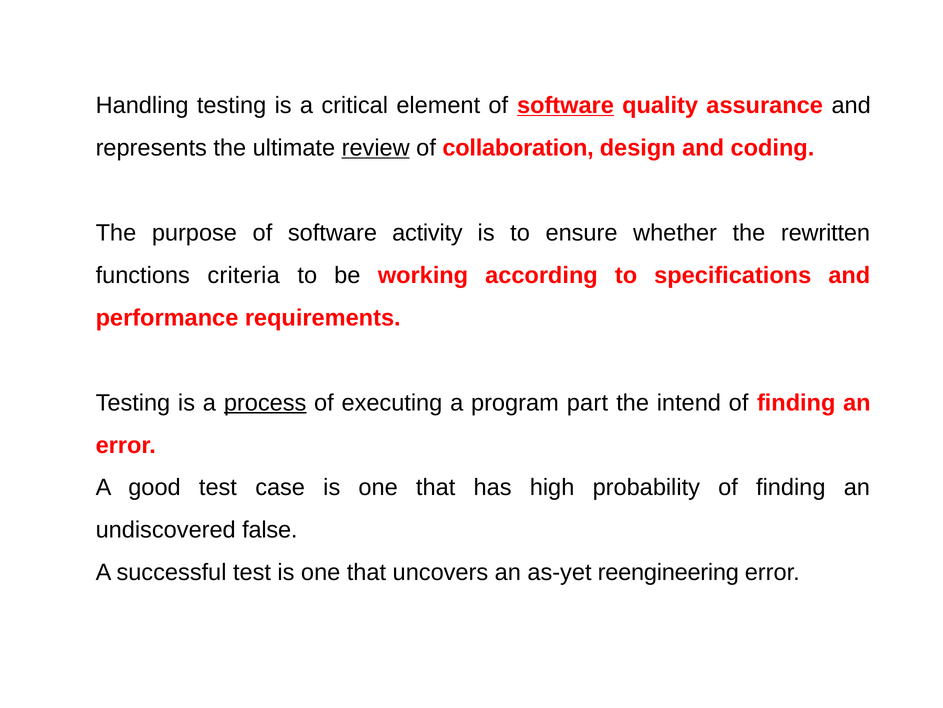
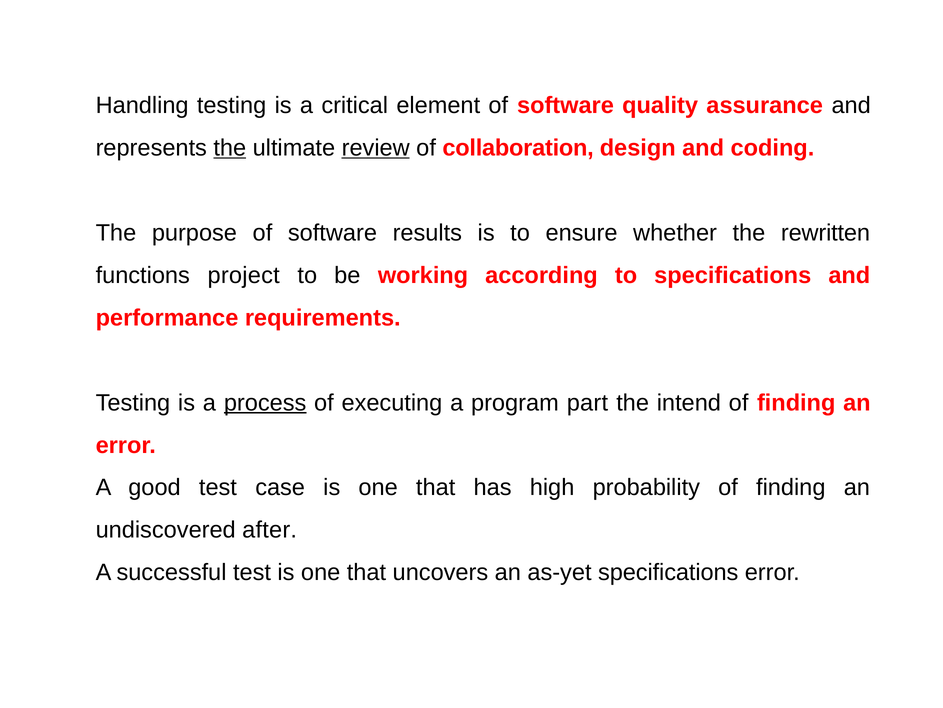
software at (565, 105) underline: present -> none
the at (230, 148) underline: none -> present
activity: activity -> results
criteria: criteria -> project
false: false -> after
as-yet reengineering: reengineering -> specifications
